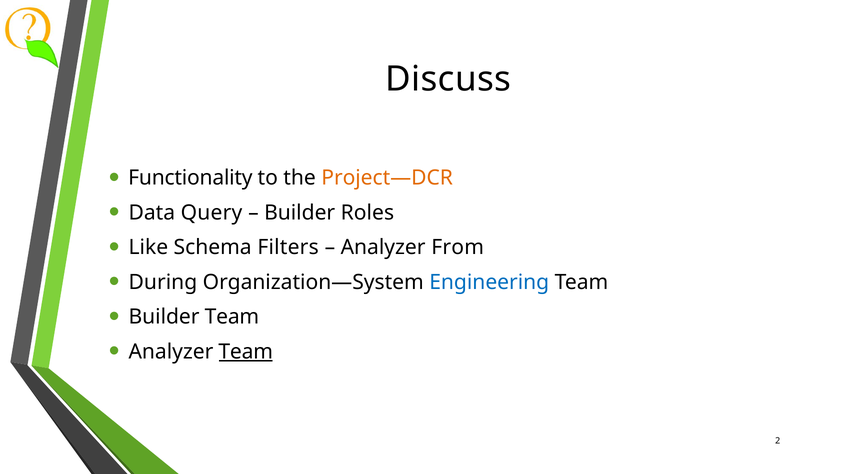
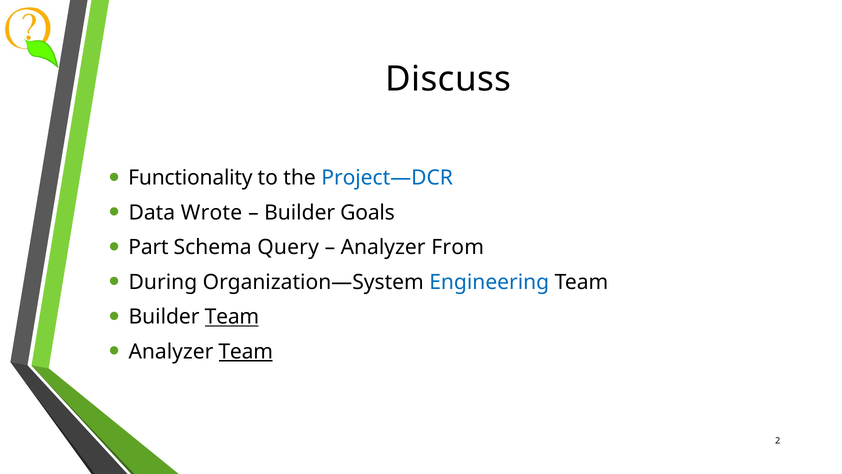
Project—DCR colour: orange -> blue
Query: Query -> Wrote
Roles: Roles -> Goals
Like: Like -> Part
Filters: Filters -> Query
Team at (232, 317) underline: none -> present
